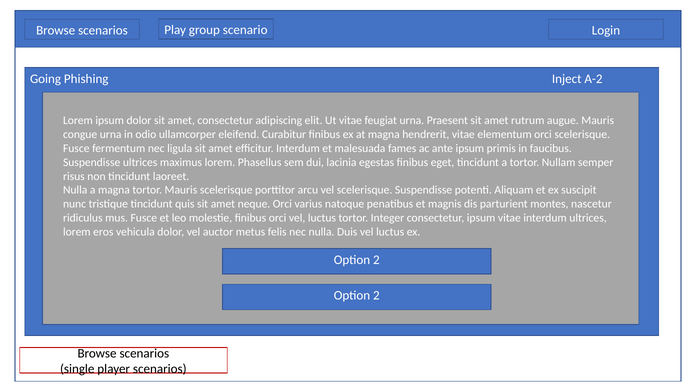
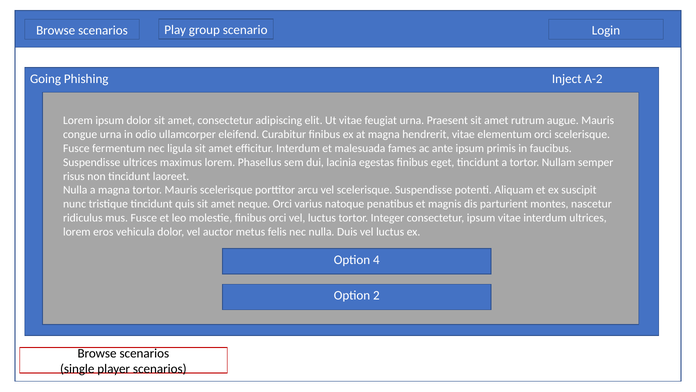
2 at (376, 259): 2 -> 4
